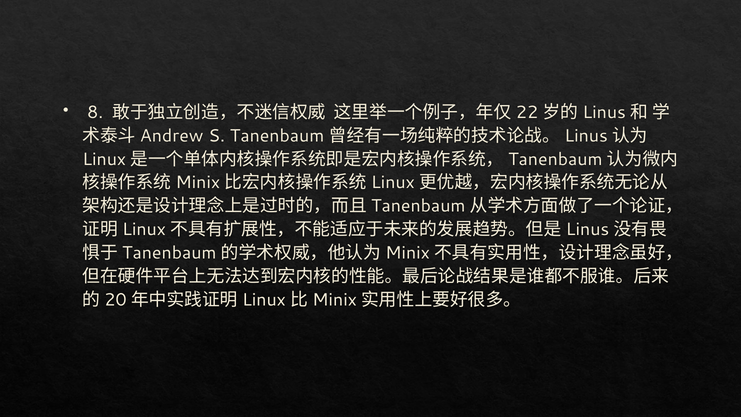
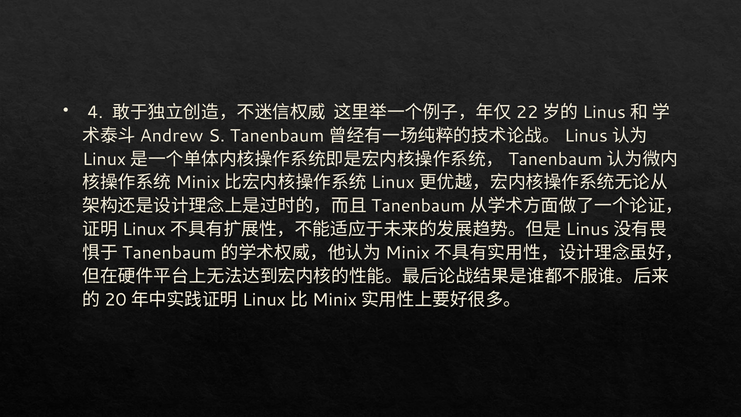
8: 8 -> 4
